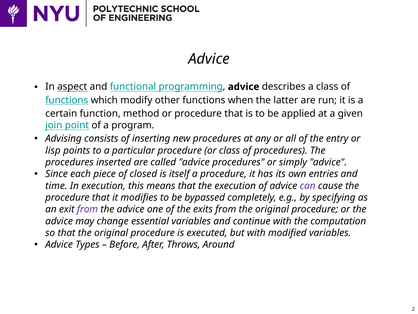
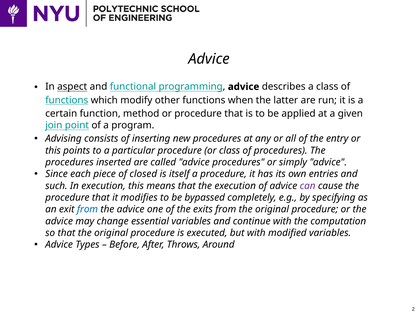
lisp at (53, 150): lisp -> this
time: time -> such
from at (87, 209) colour: purple -> blue
